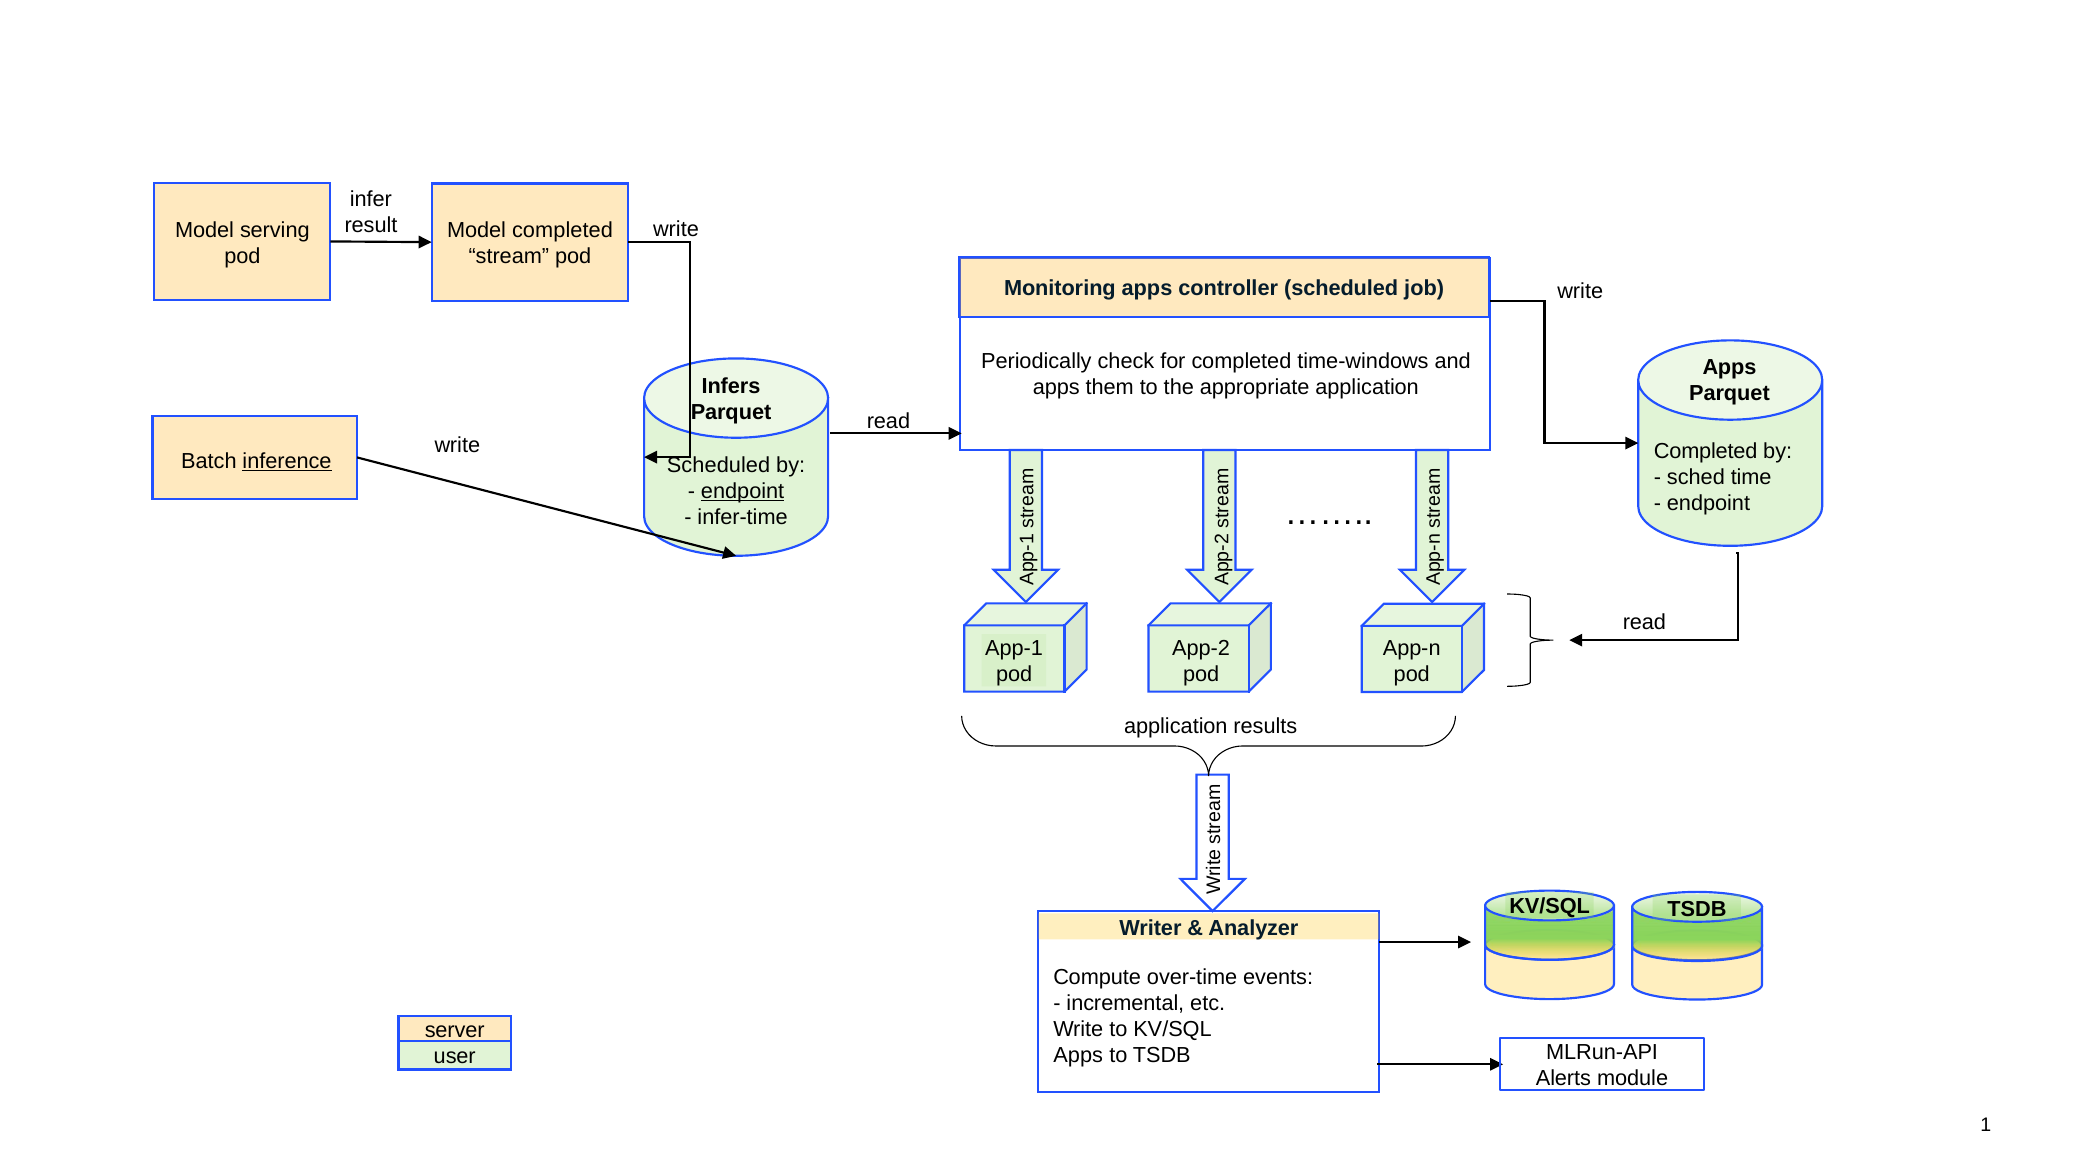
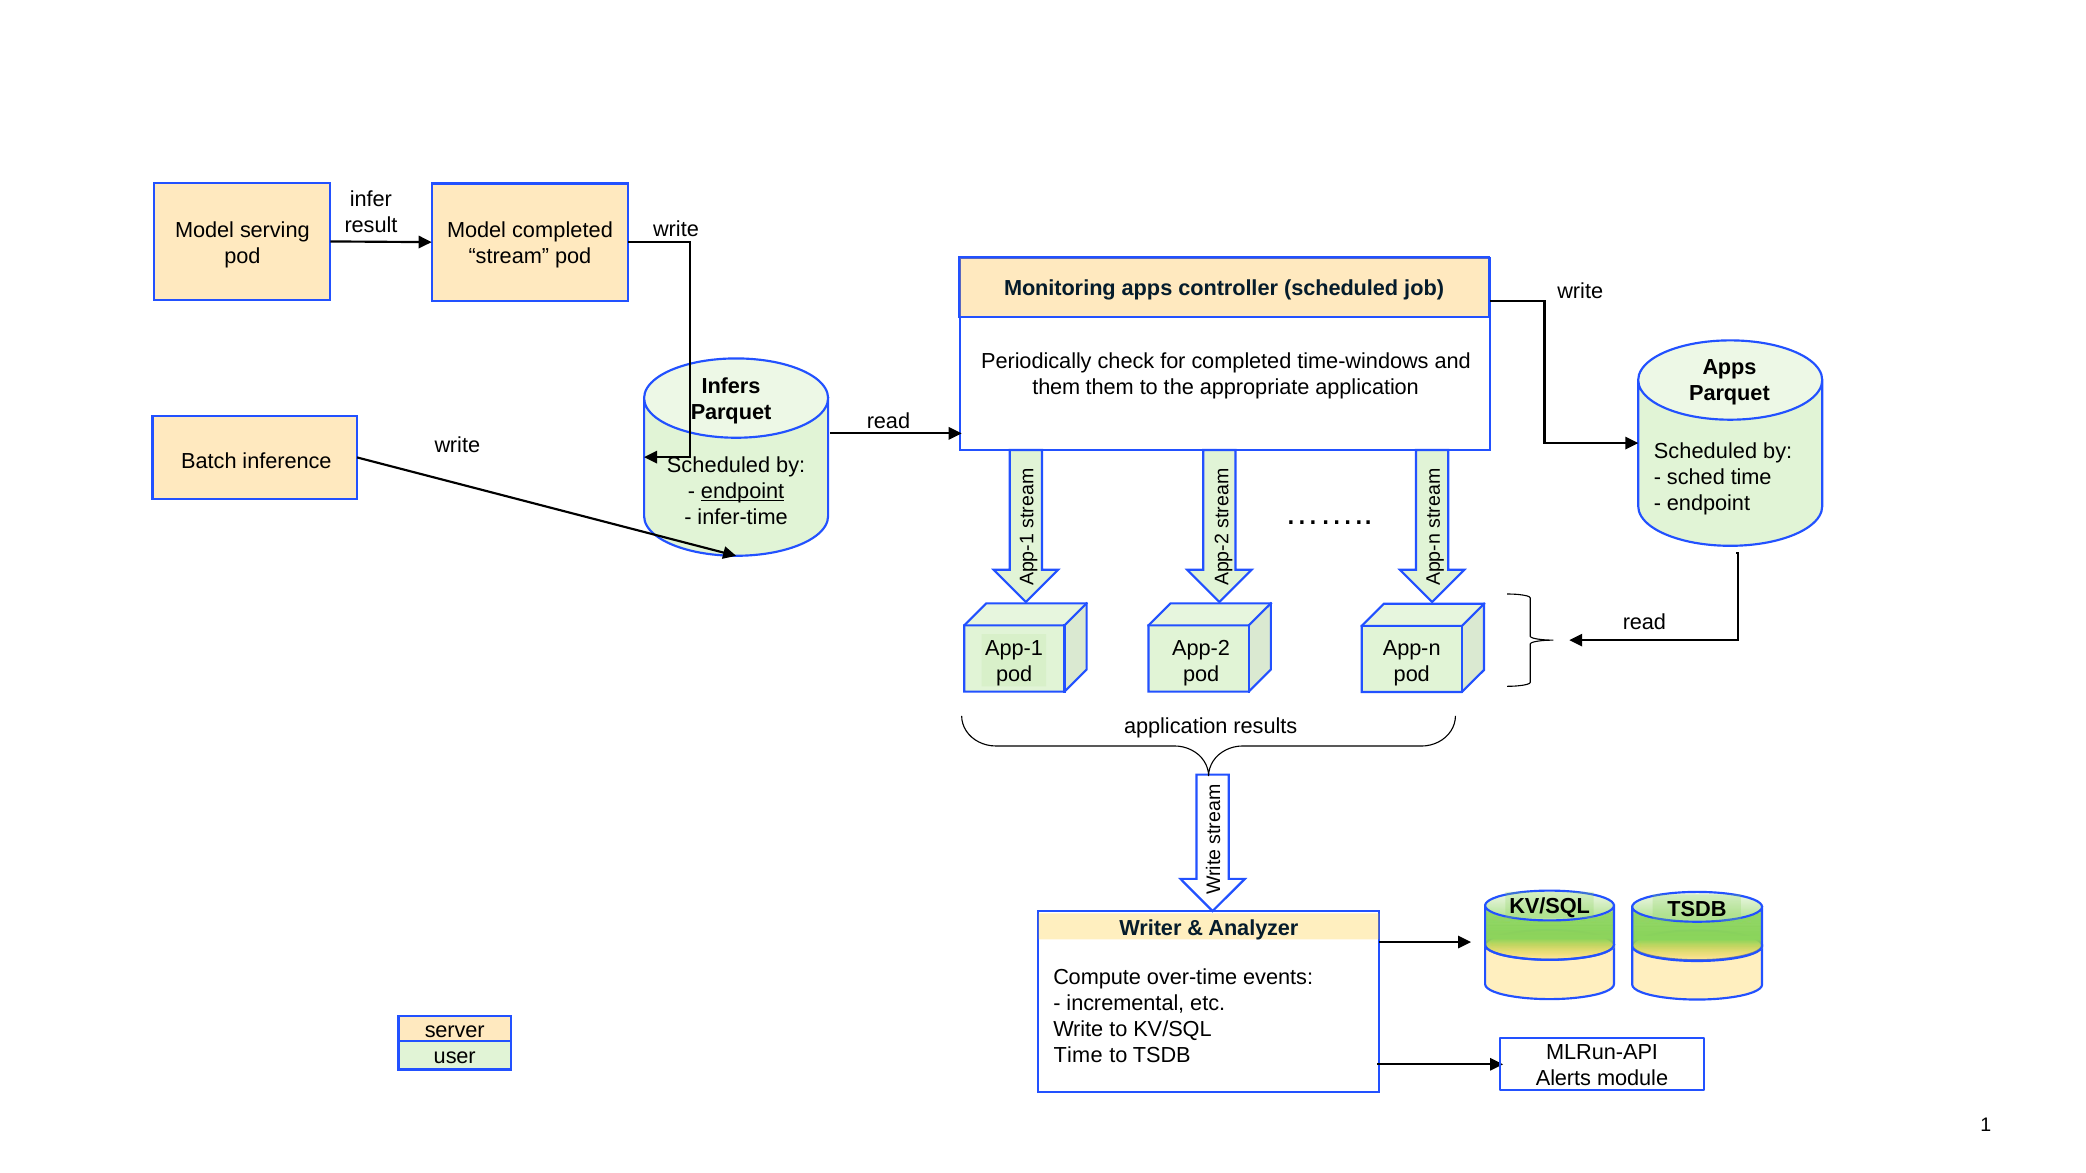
apps at (1056, 387): apps -> them
Completed at (1706, 452): Completed -> Scheduled
inference underline: present -> none
Apps at (1078, 1056): Apps -> Time
